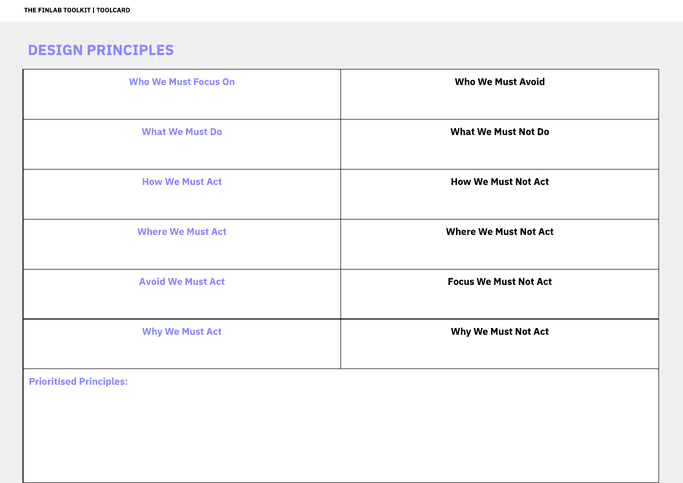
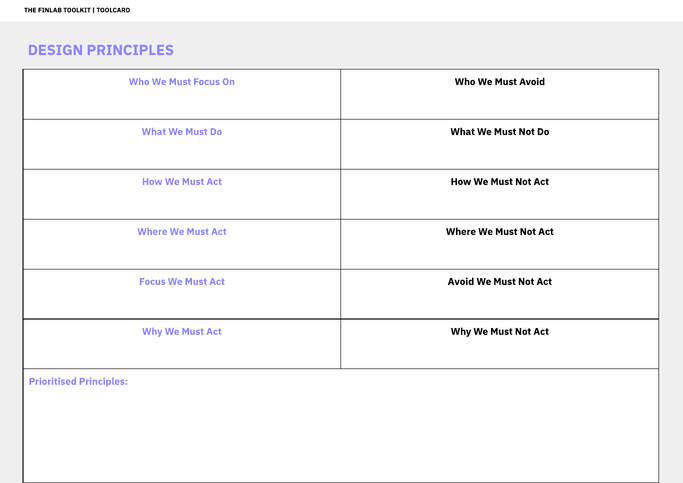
Avoid at (152, 282): Avoid -> Focus
Act Focus: Focus -> Avoid
